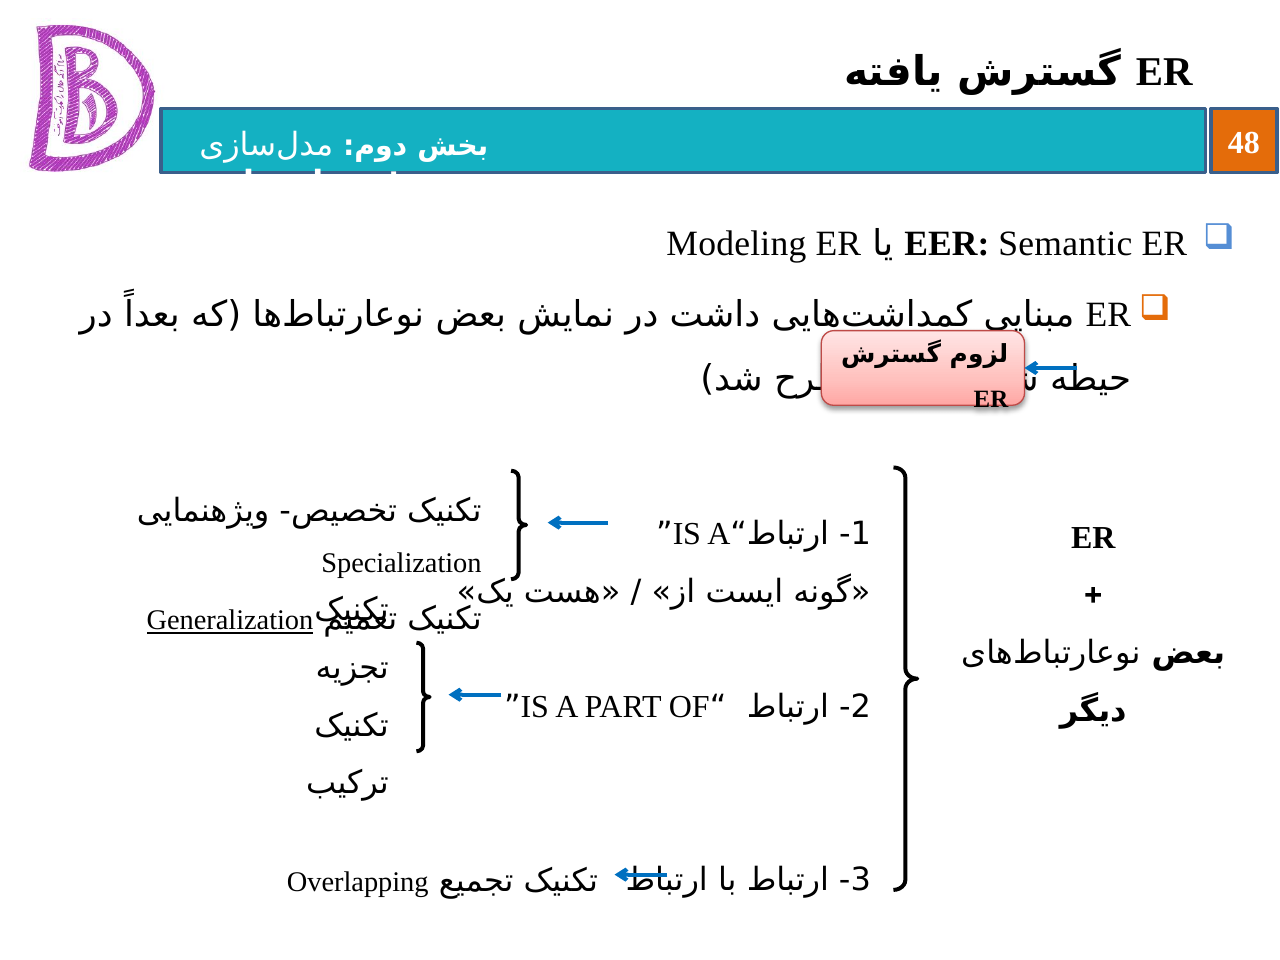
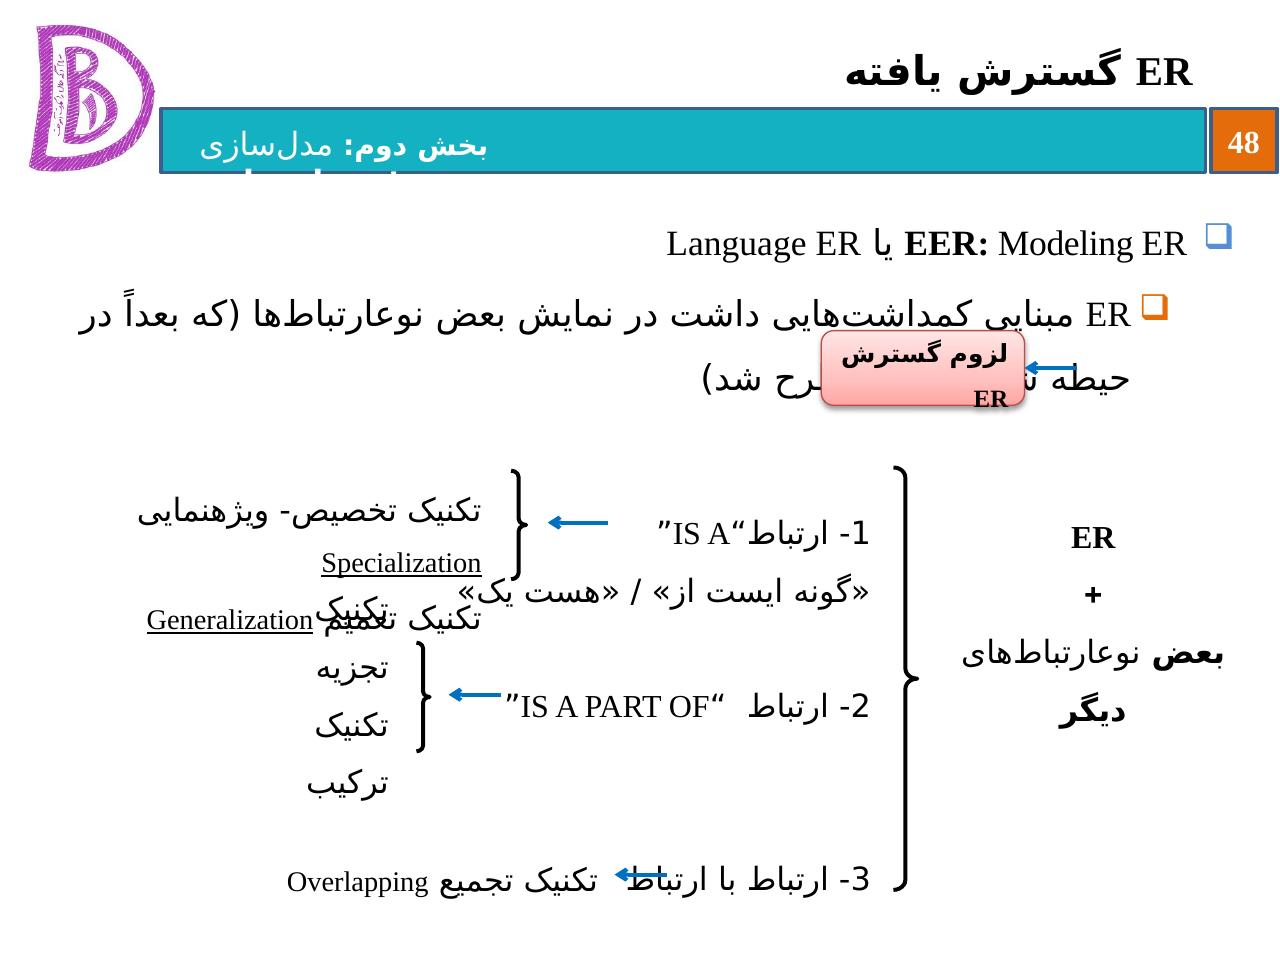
Modeling: Modeling -> Language
Semantic: Semantic -> Modeling
Specialization underline: none -> present
